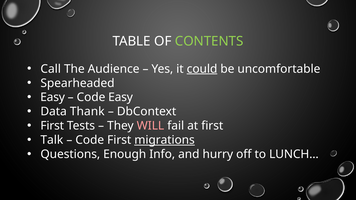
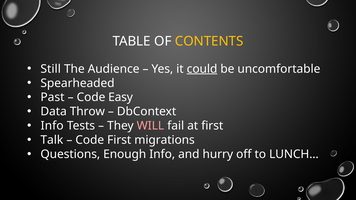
CONTENTS colour: light green -> yellow
Call: Call -> Still
Easy at (53, 97): Easy -> Past
Thank: Thank -> Throw
First at (52, 126): First -> Info
migrations underline: present -> none
